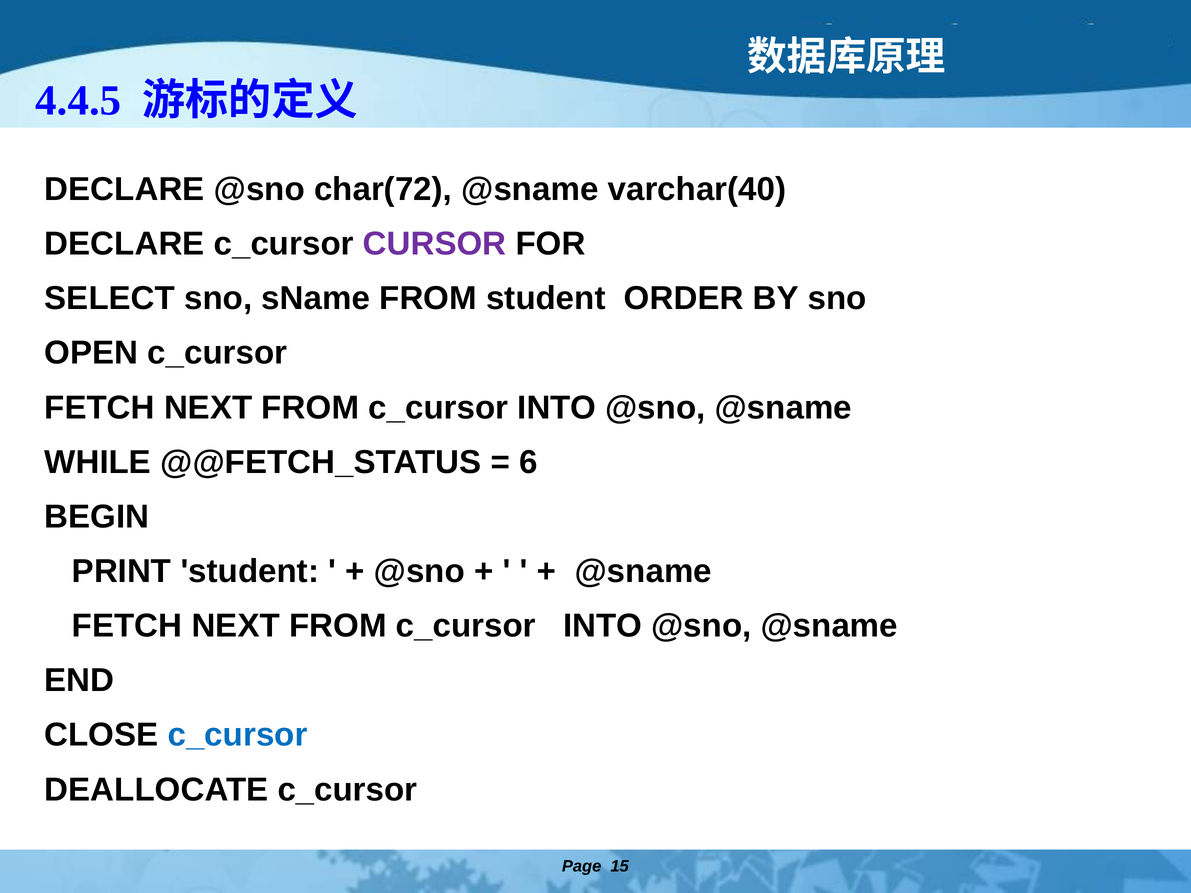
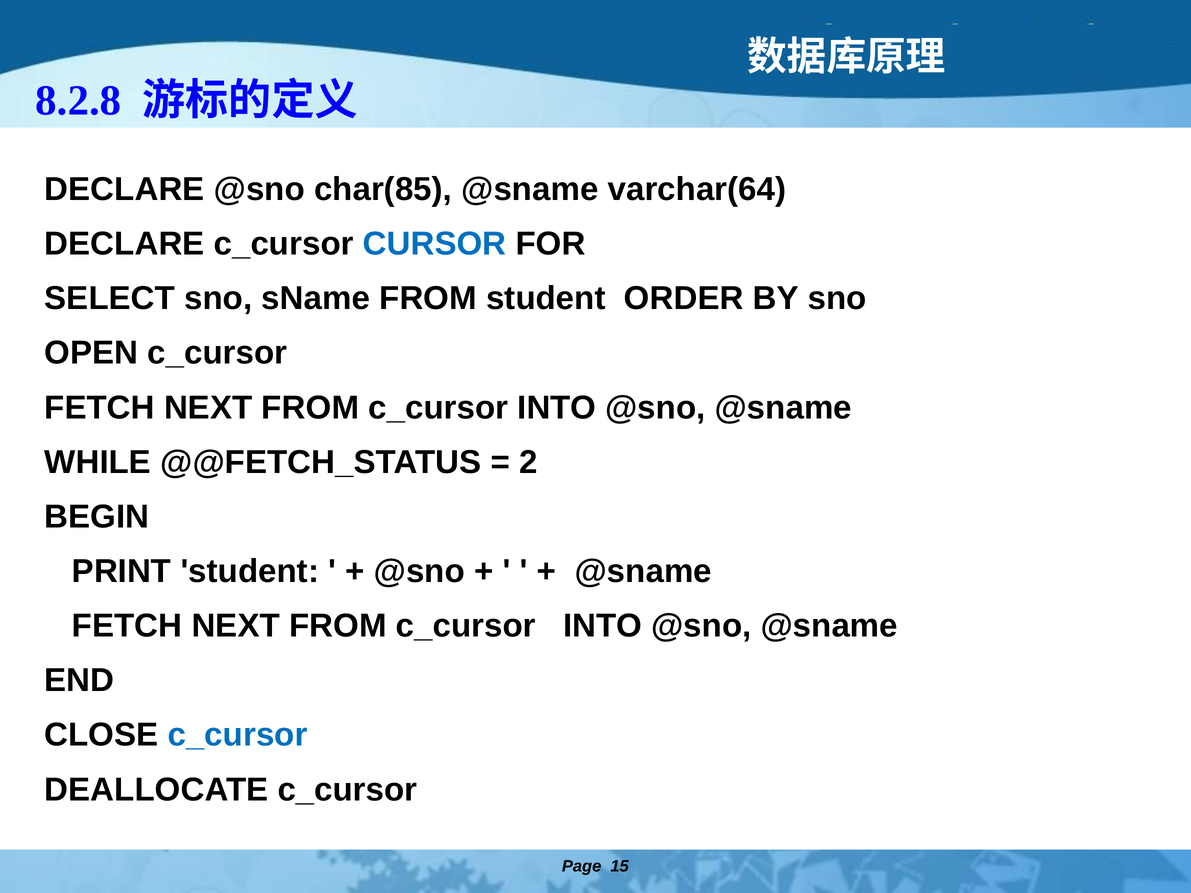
4.4.5: 4.4.5 -> 8.2.8
char(72: char(72 -> char(85
varchar(40: varchar(40 -> varchar(64
CURSOR colour: purple -> blue
6: 6 -> 2
